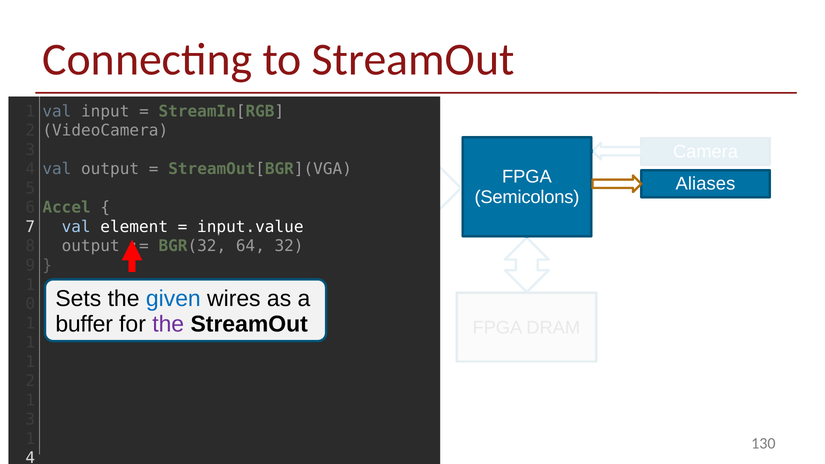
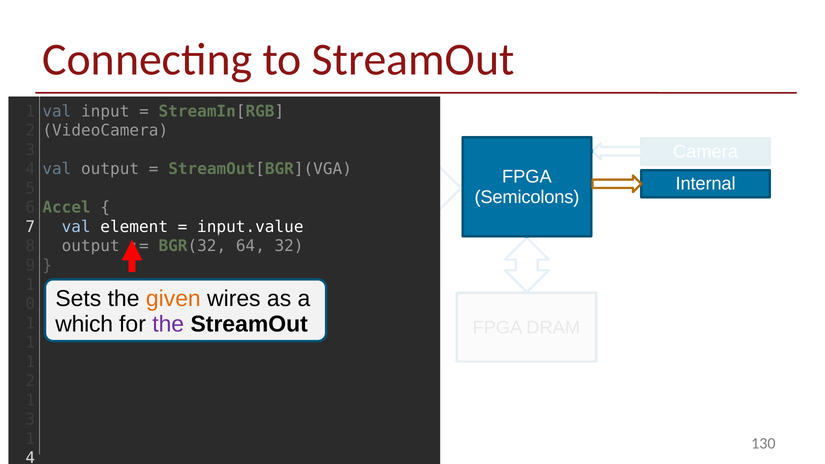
Aliases: Aliases -> Internal
given colour: blue -> orange
buffer: buffer -> which
